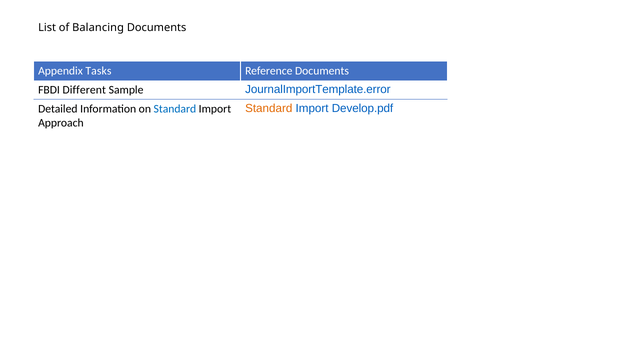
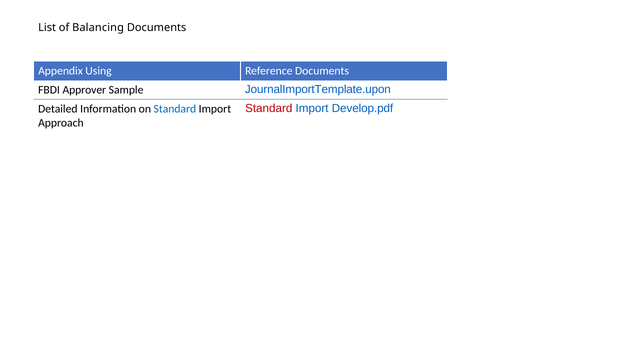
Tasks: Tasks -> Using
Different: Different -> Approver
JournalImportTemplate.error: JournalImportTemplate.error -> JournalImportTemplate.upon
Standard at (269, 108) colour: orange -> red
